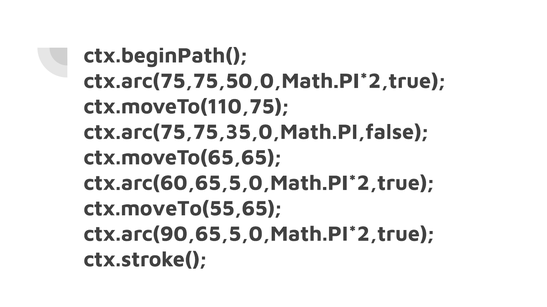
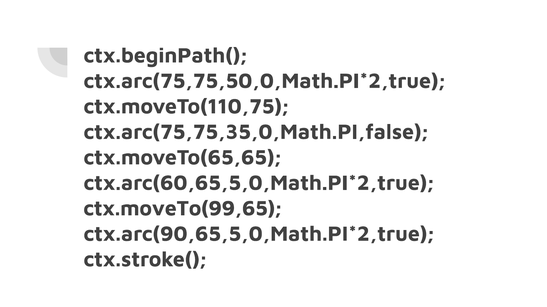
ctx.moveTo(55,65: ctx.moveTo(55,65 -> ctx.moveTo(99,65
